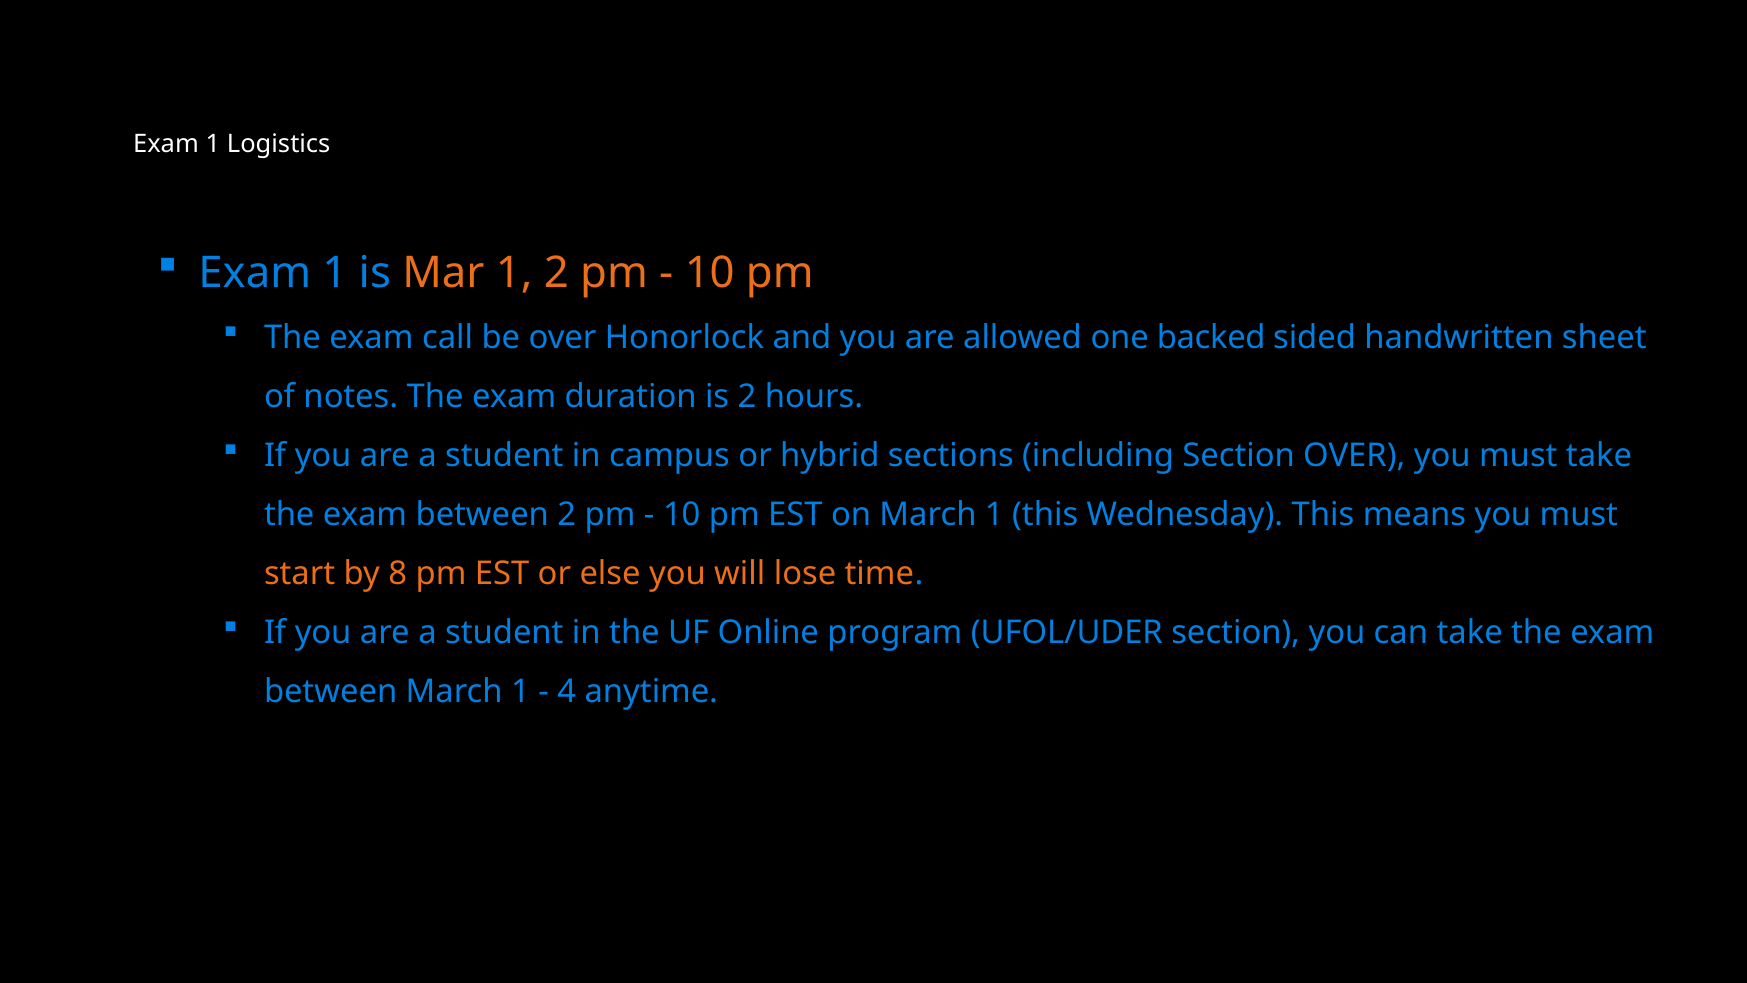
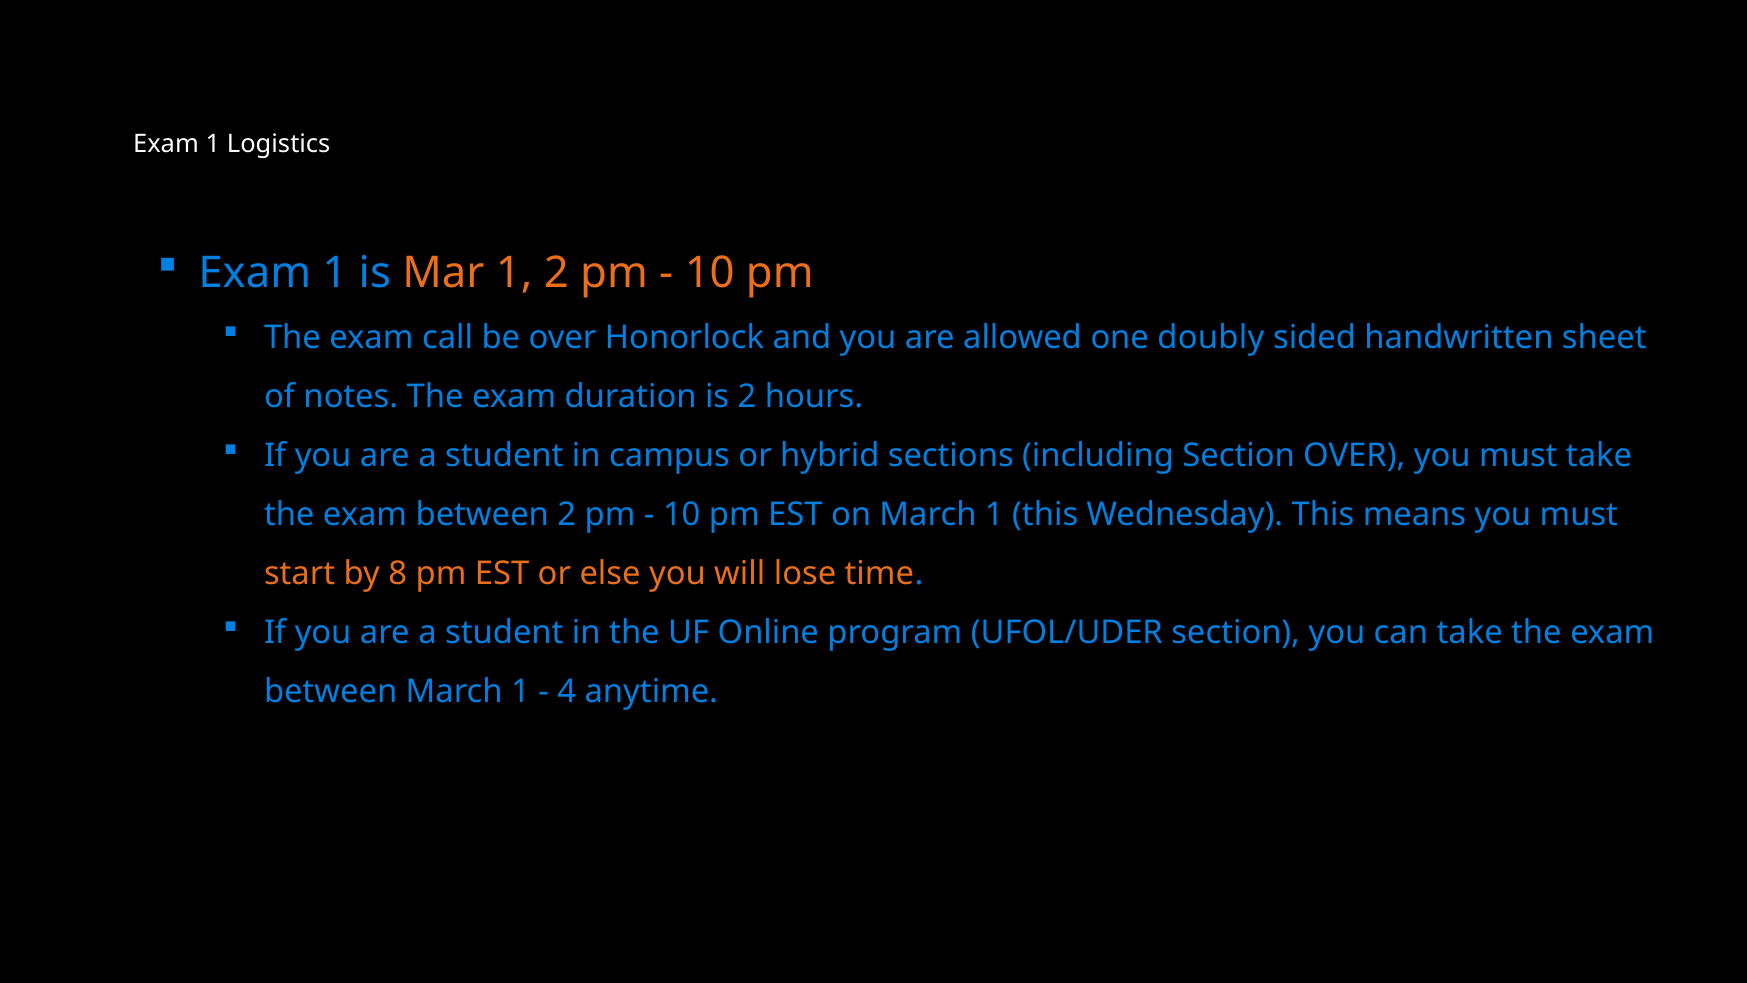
backed: backed -> doubly
